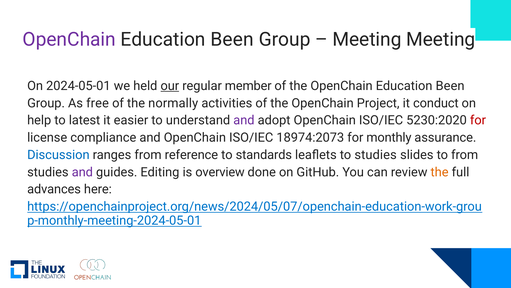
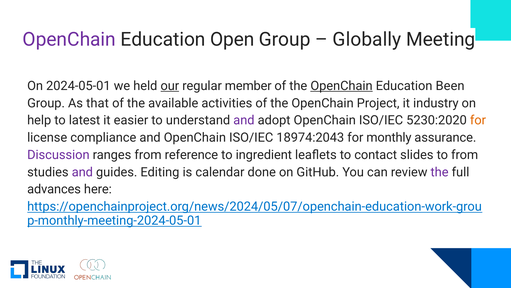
Been at (232, 40): Been -> Open
Meeting at (367, 40): Meeting -> Globally
OpenChain at (342, 86) underline: none -> present
free: free -> that
normally: normally -> available
conduct: conduct -> industry
for at (478, 120) colour: red -> orange
18974:2073: 18974:2073 -> 18974:2043
Discussion colour: blue -> purple
standards: standards -> ingredient
to studies: studies -> contact
overview: overview -> calendar
the at (440, 172) colour: orange -> purple
